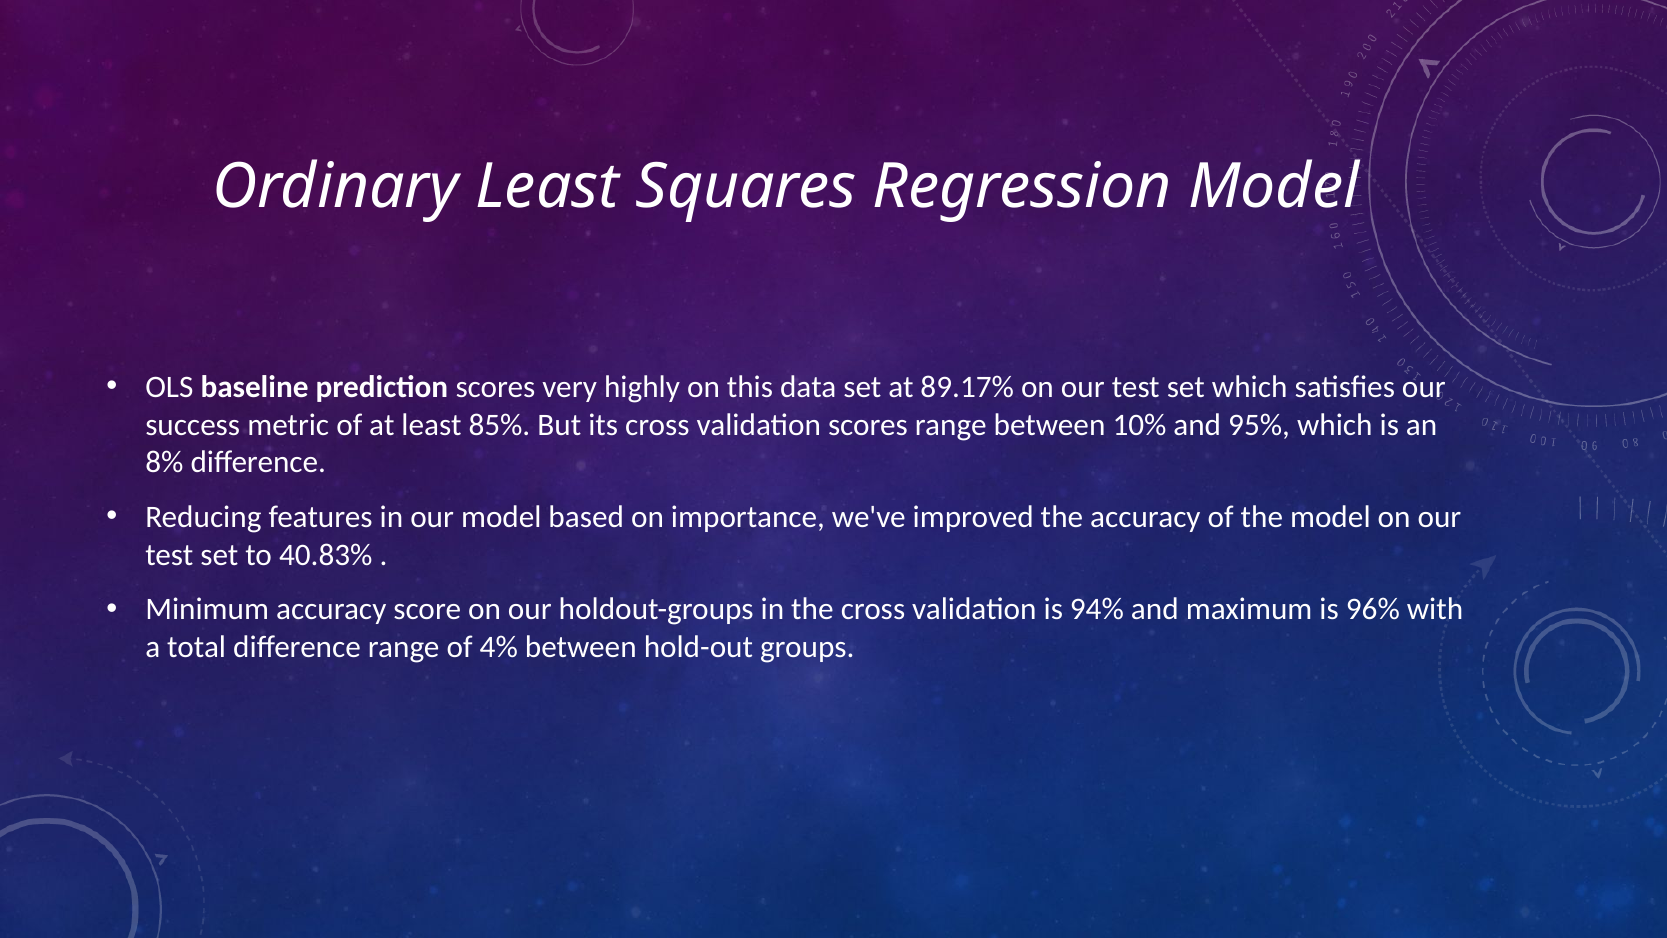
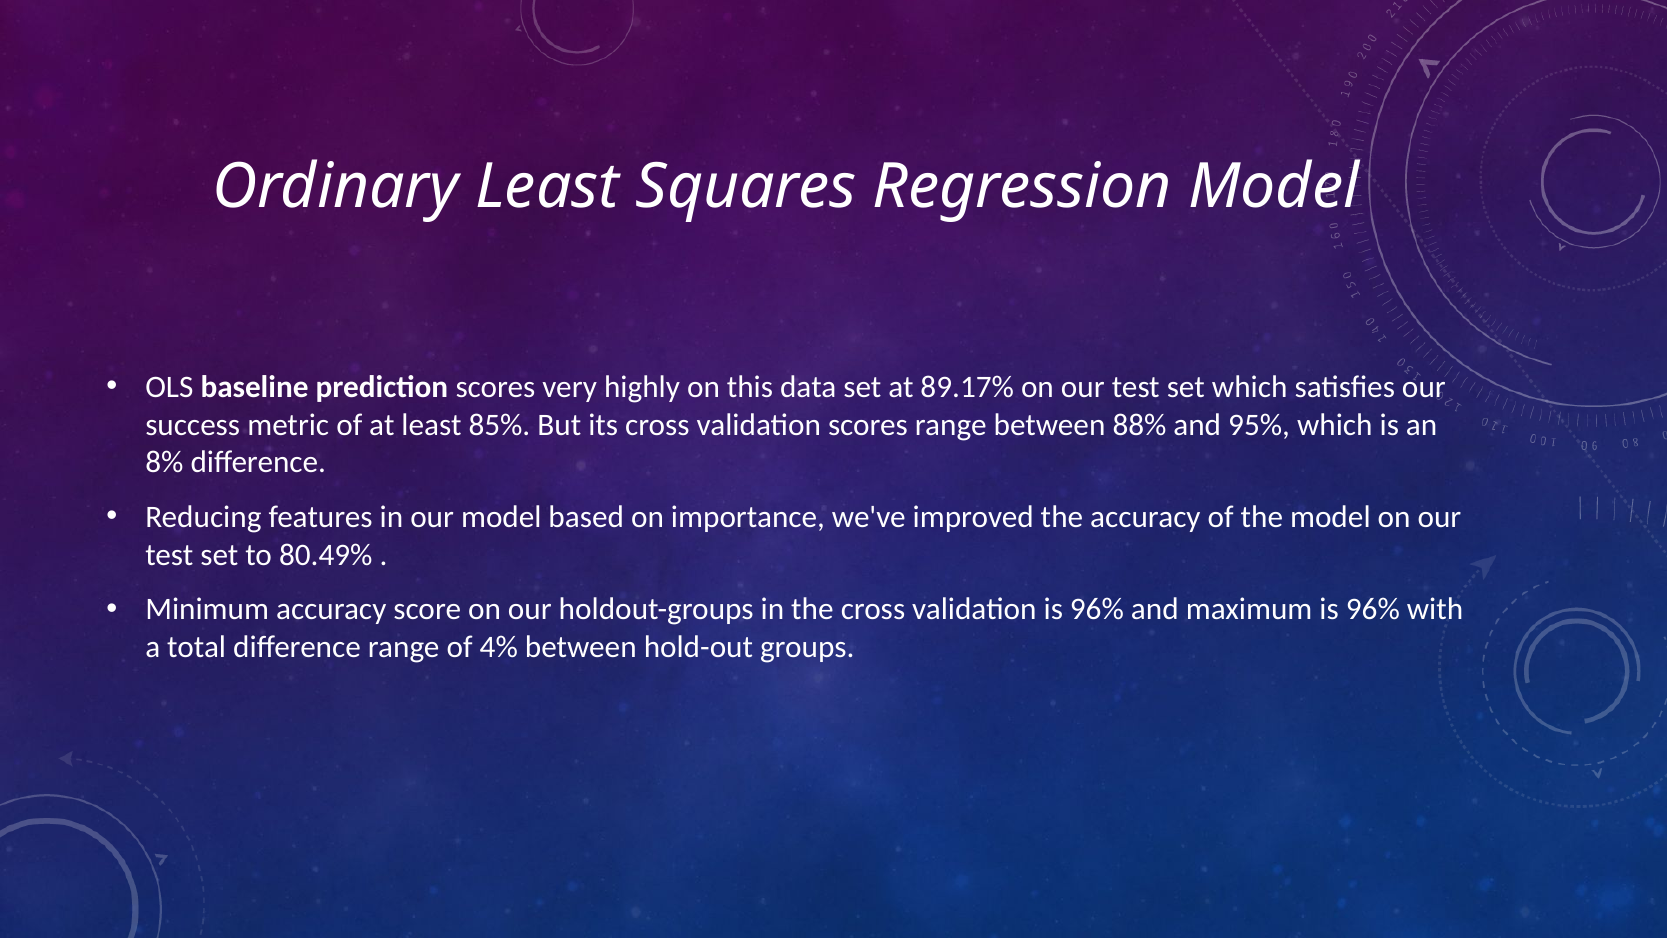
10%: 10% -> 88%
40.83%: 40.83% -> 80.49%
validation is 94%: 94% -> 96%
